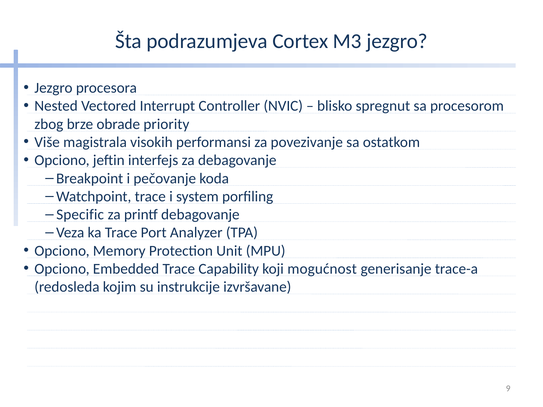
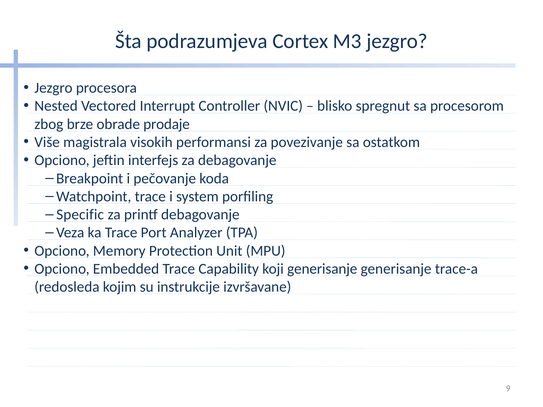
priority: priority -> prodaje
koji mogućnost: mogućnost -> generisanje
